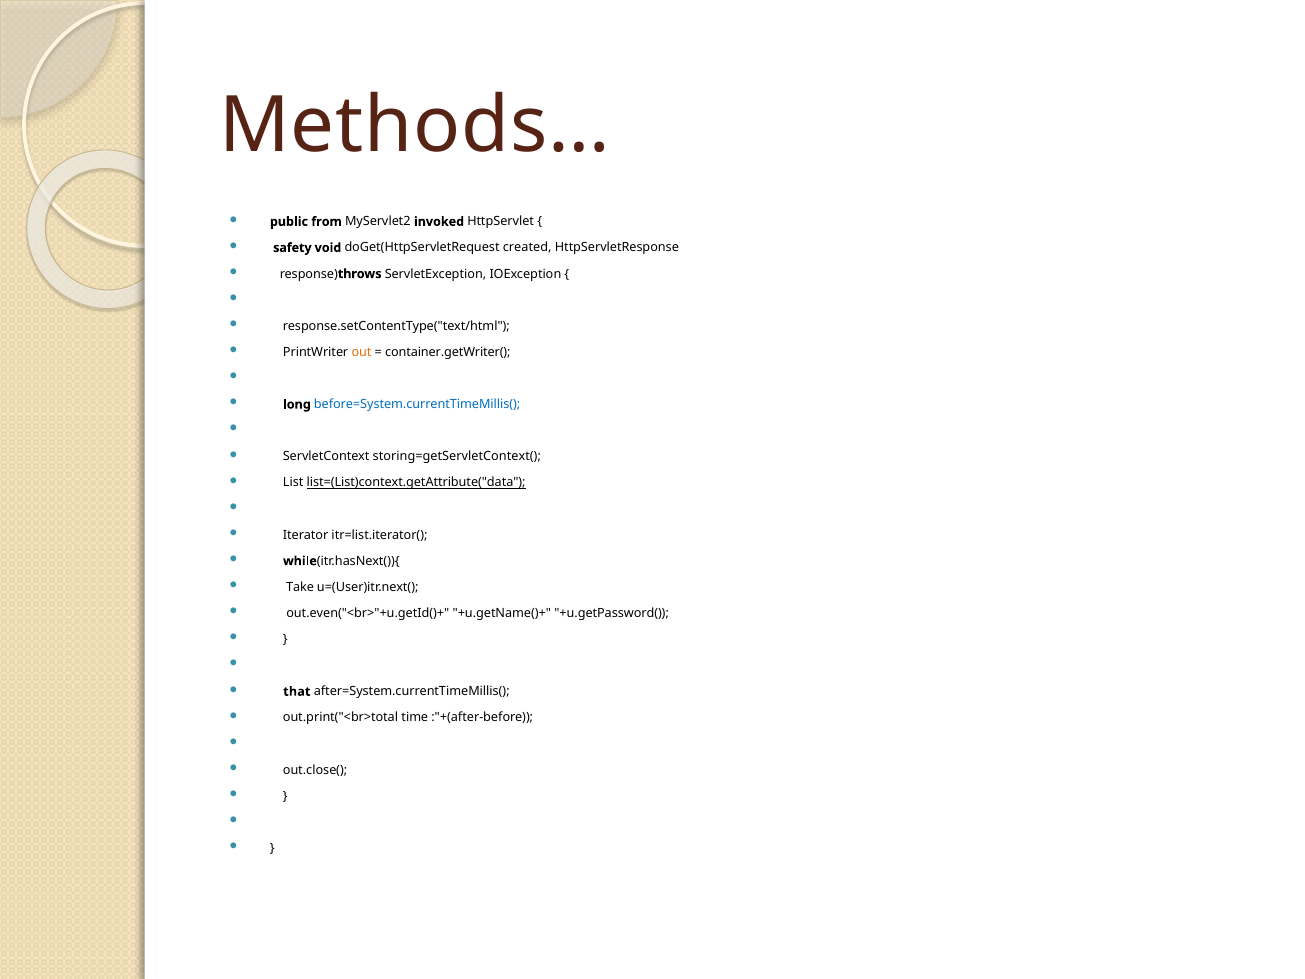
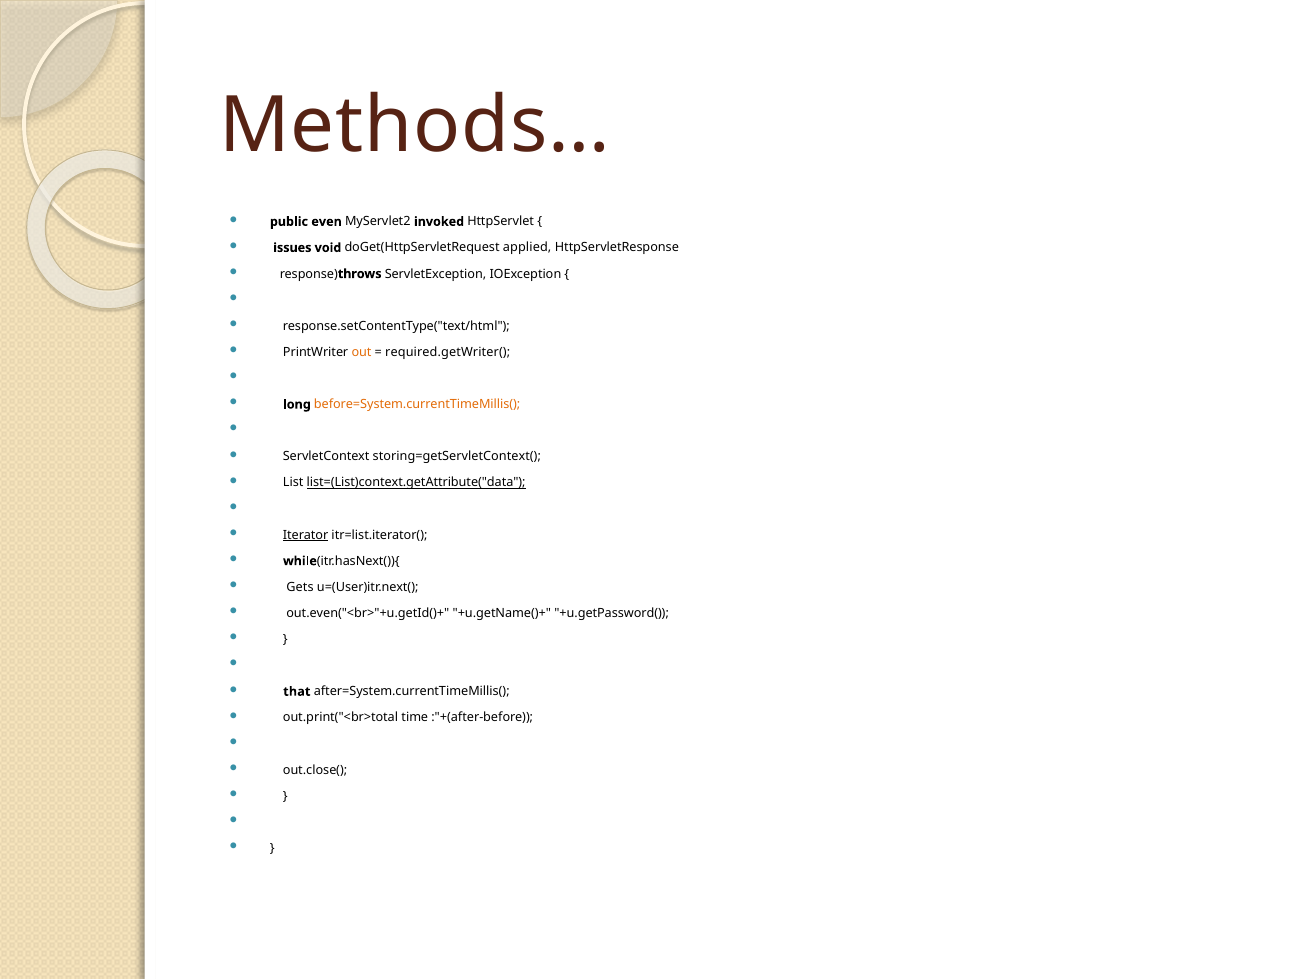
from: from -> even
safety: safety -> issues
created: created -> applied
container.getWriter(: container.getWriter( -> required.getWriter(
before=System.currentTimeMillis( colour: blue -> orange
Iterator underline: none -> present
Take: Take -> Gets
